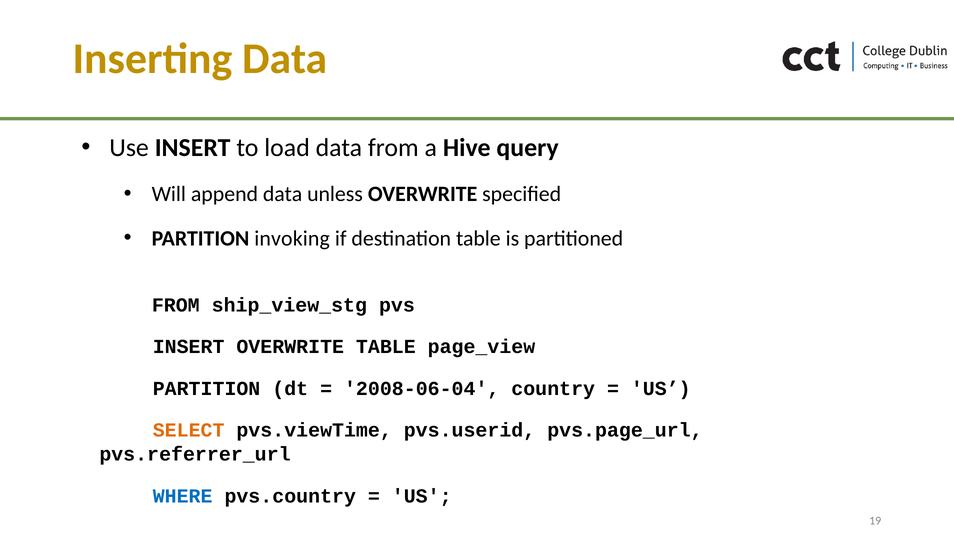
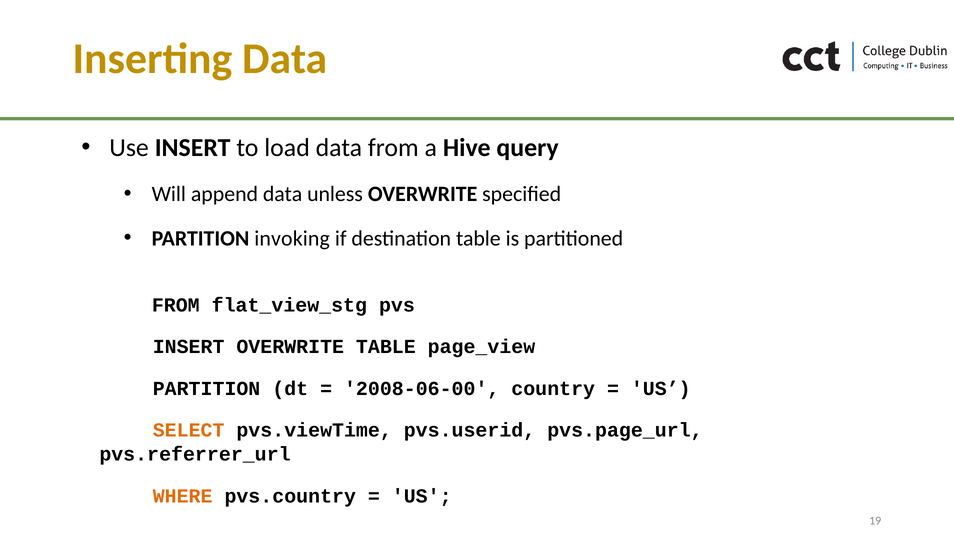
ship_view_stg: ship_view_stg -> flat_view_stg
2008-06-04: 2008-06-04 -> 2008-06-00
WHERE colour: blue -> orange
